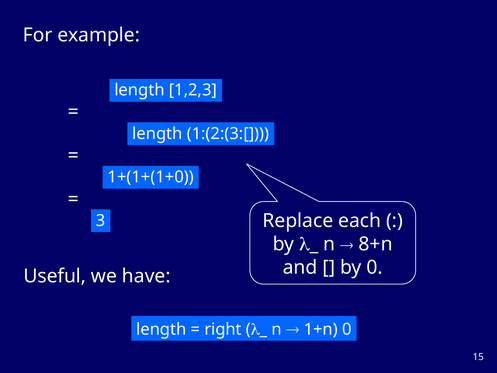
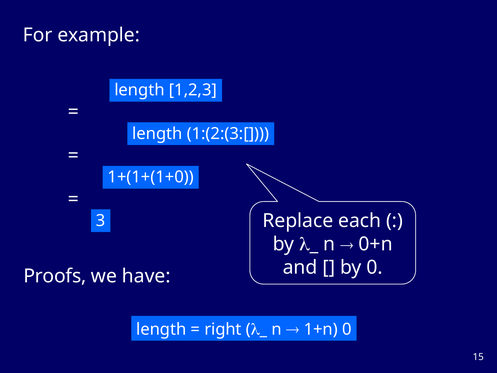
8+n: 8+n -> 0+n
Useful: Useful -> Proofs
